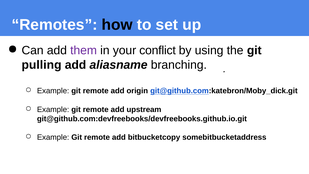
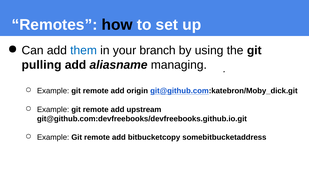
them colour: purple -> blue
conflict: conflict -> branch
branching: branching -> managing
